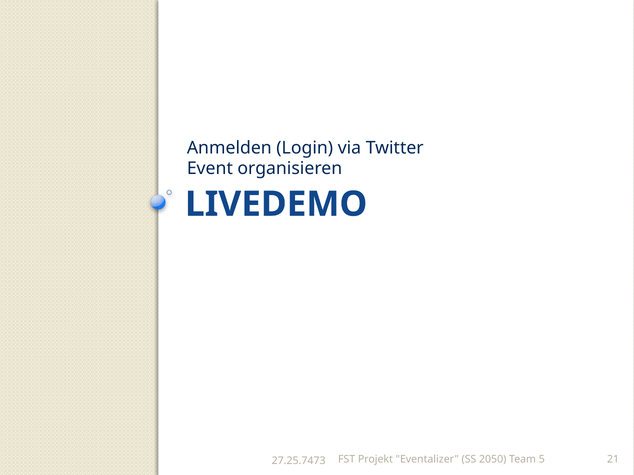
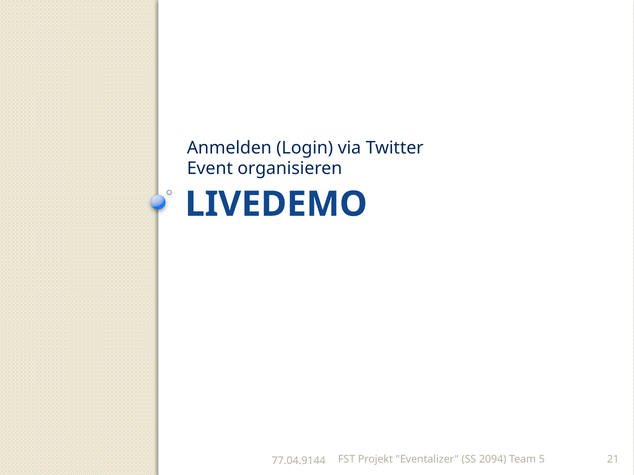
2050: 2050 -> 2094
27.25.7473: 27.25.7473 -> 77.04.9144
